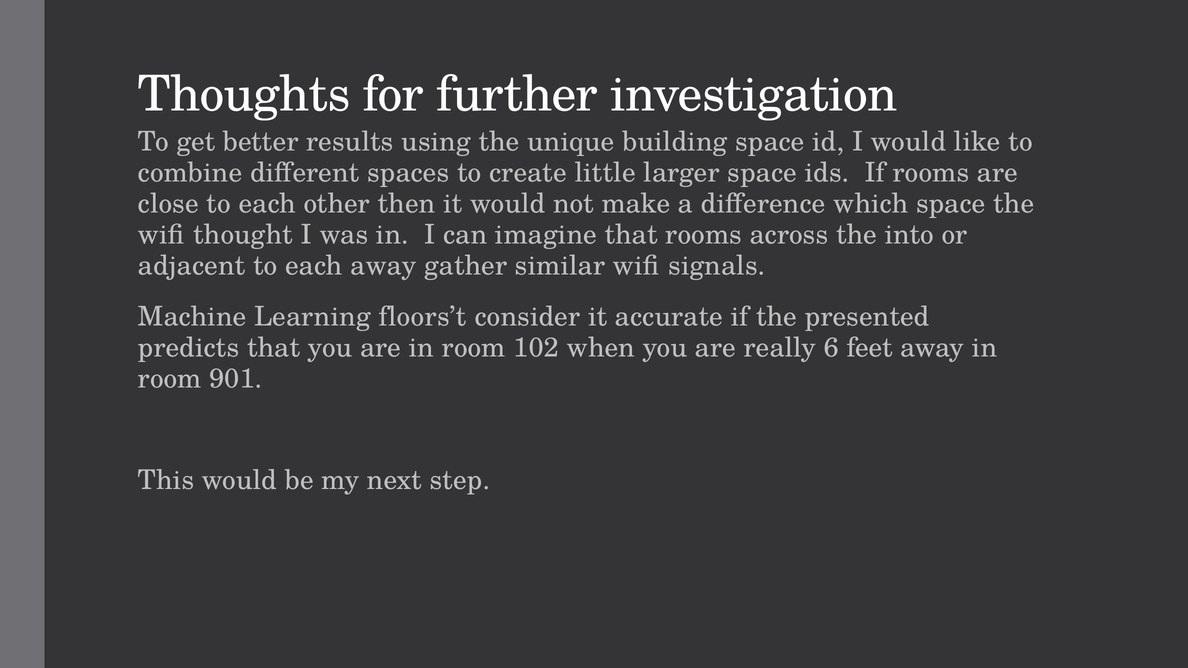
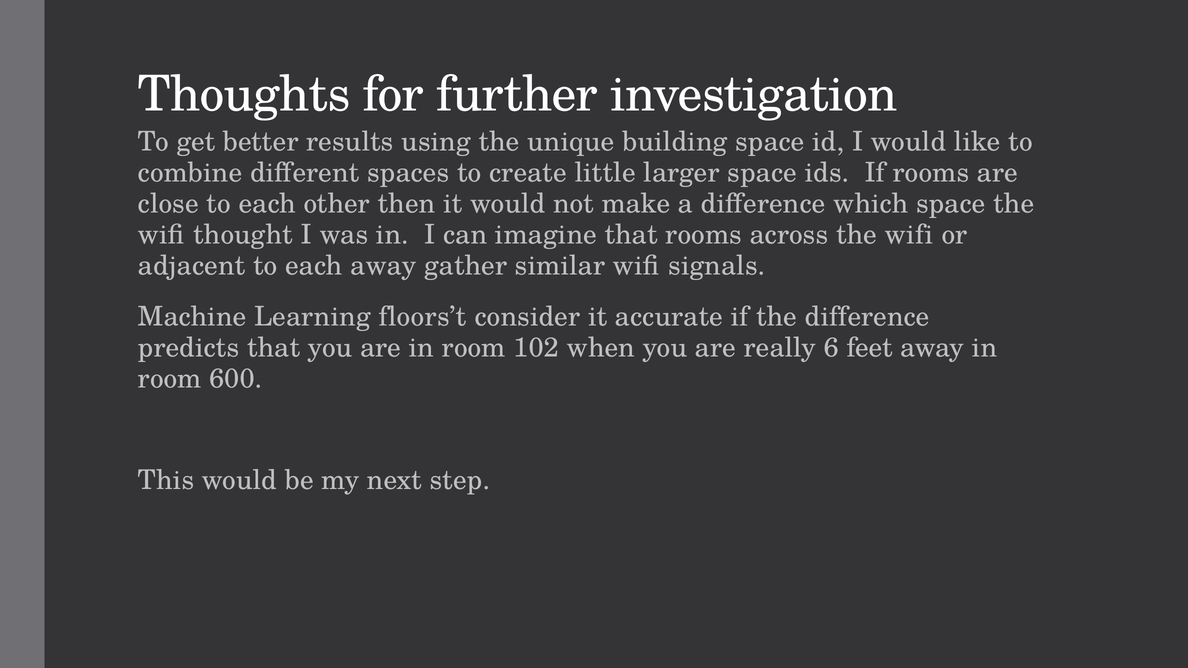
across the into: into -> wifi
the presented: presented -> difference
901: 901 -> 600
